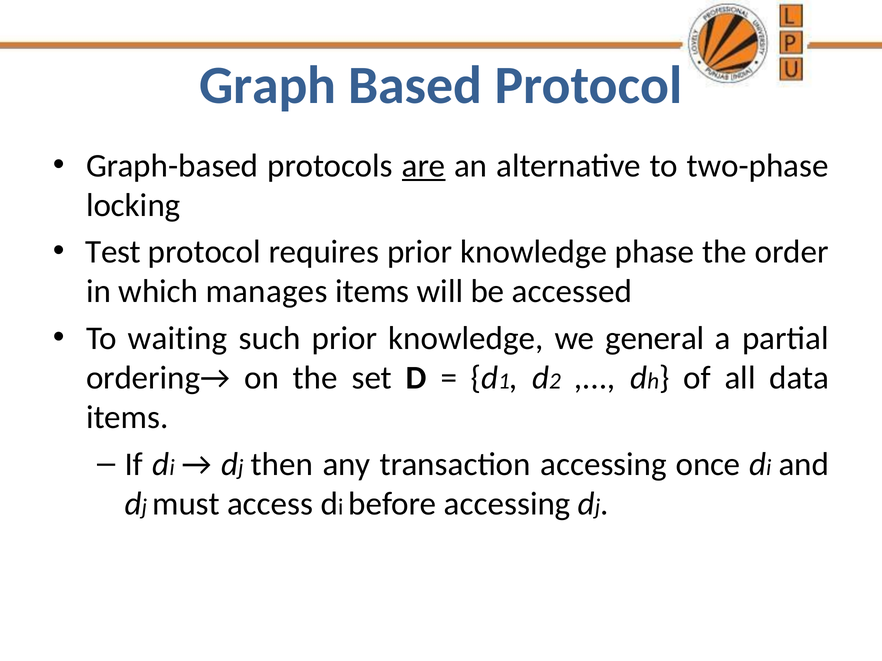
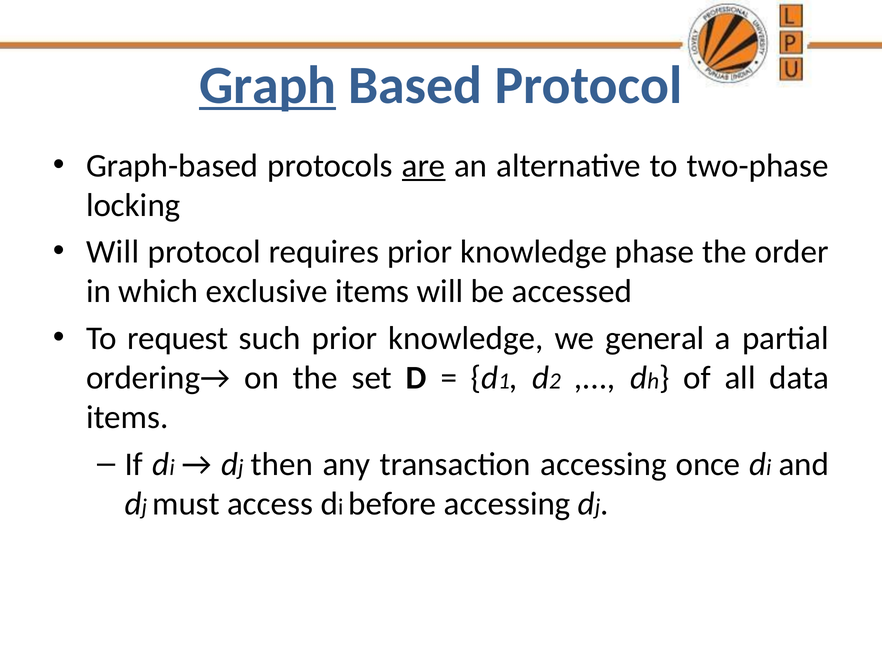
Graph underline: none -> present
Test at (113, 252): Test -> Will
manages: manages -> exclusive
waiting: waiting -> request
